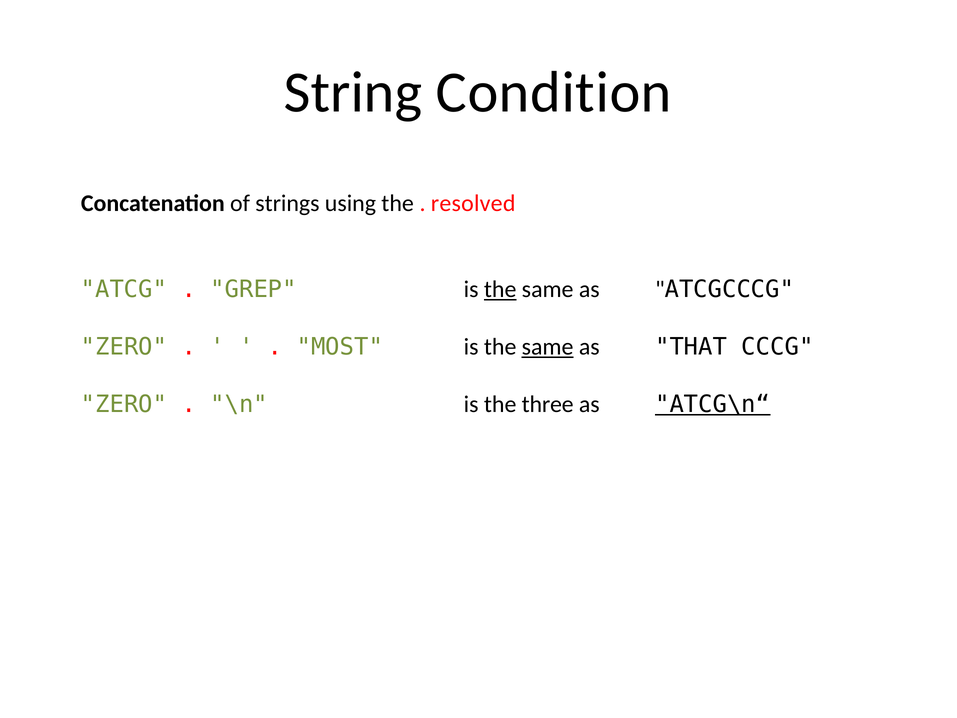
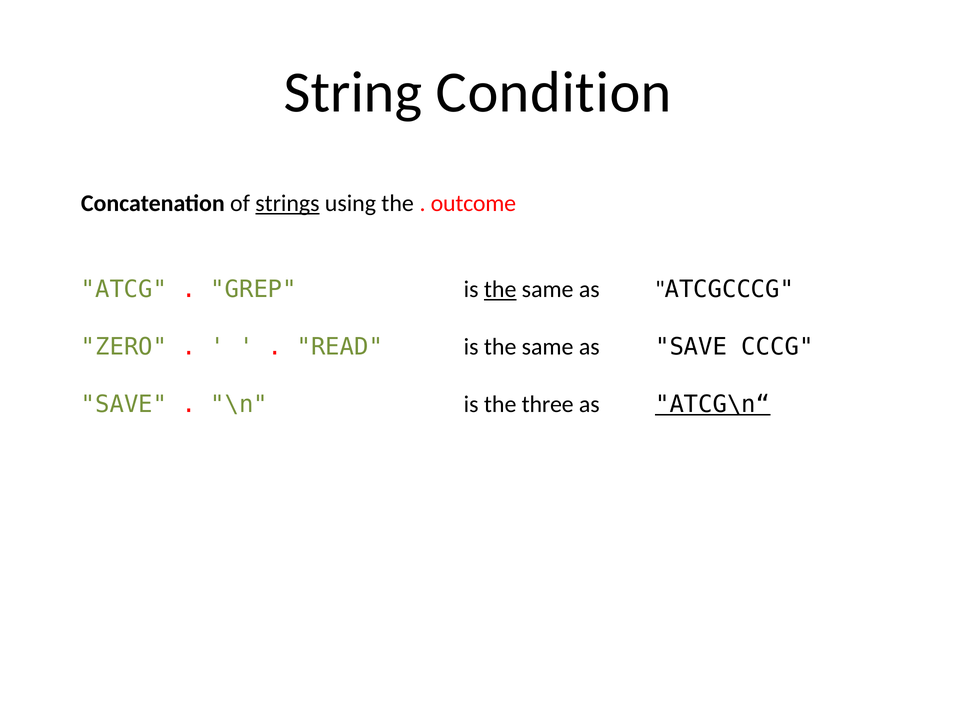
strings underline: none -> present
resolved: resolved -> outcome
MOST: MOST -> READ
same at (548, 347) underline: present -> none
as THAT: THAT -> SAVE
ZERO at (124, 404): ZERO -> SAVE
